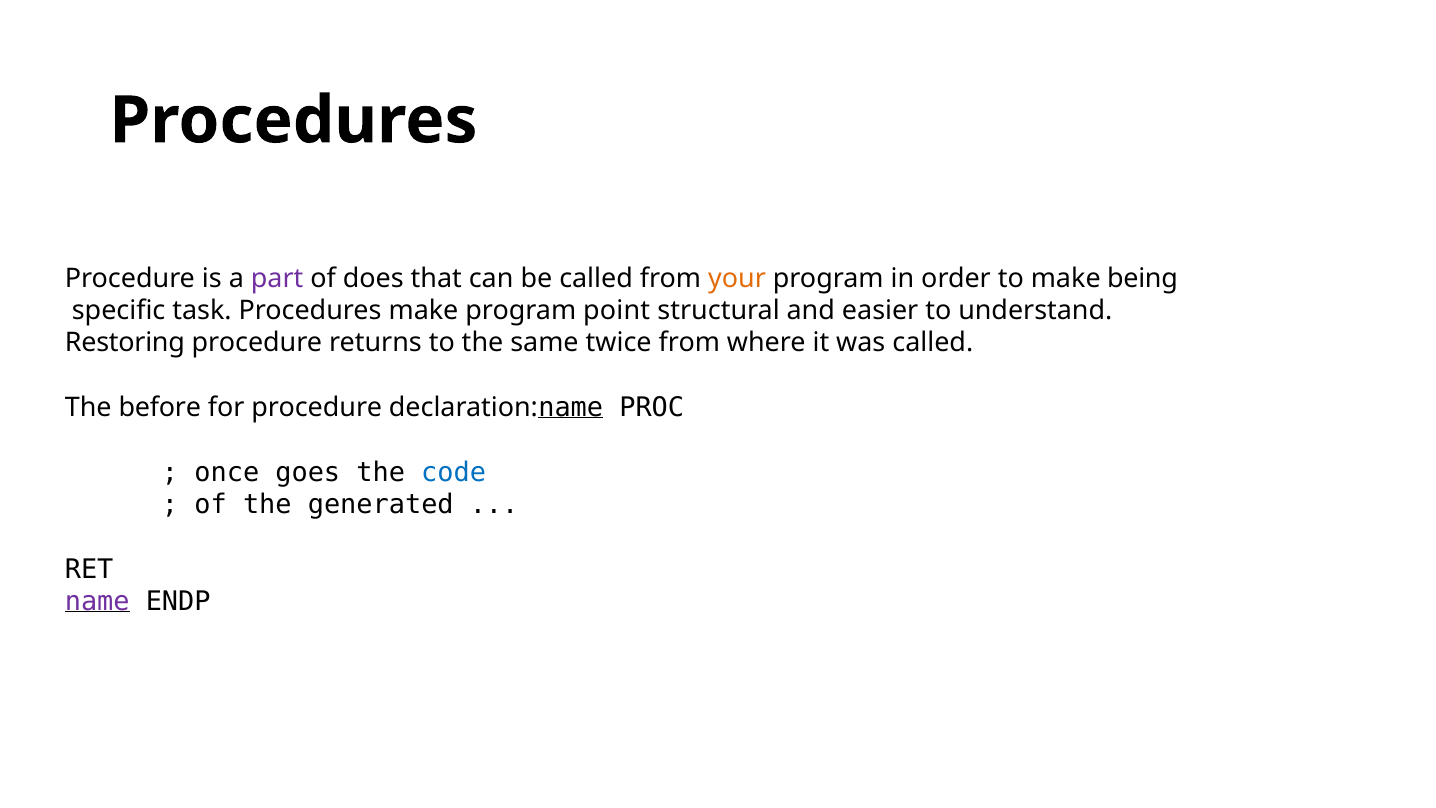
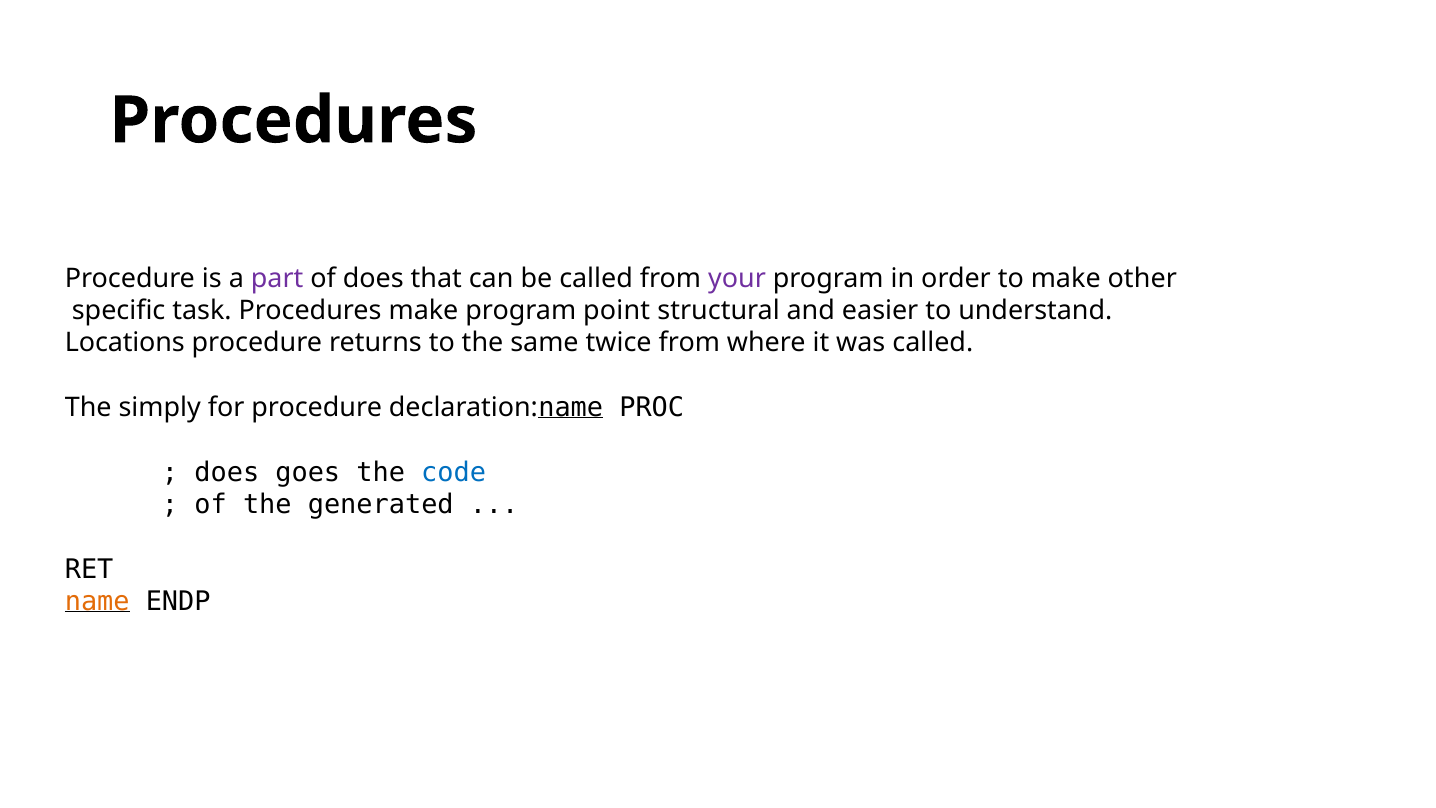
your colour: orange -> purple
being: being -> other
Restoring: Restoring -> Locations
before: before -> simply
once at (227, 472): once -> does
name at (97, 601) colour: purple -> orange
